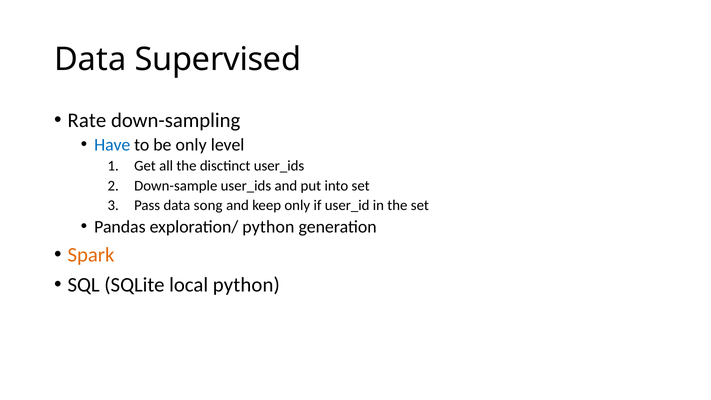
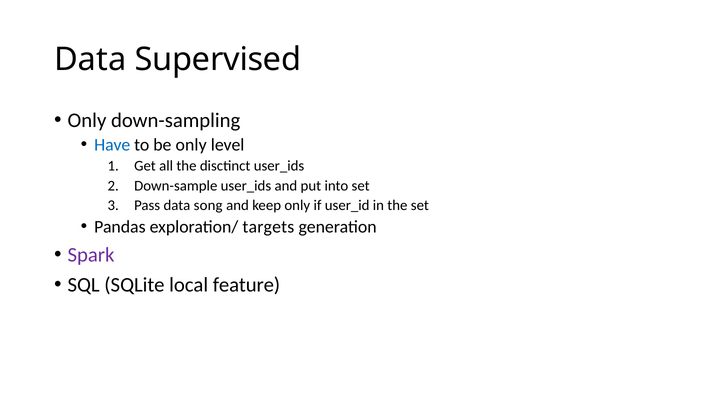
Rate at (87, 120): Rate -> Only
exploration/ python: python -> targets
Spark colour: orange -> purple
local python: python -> feature
